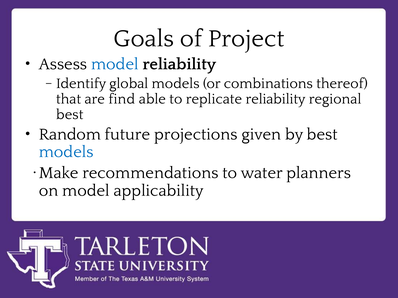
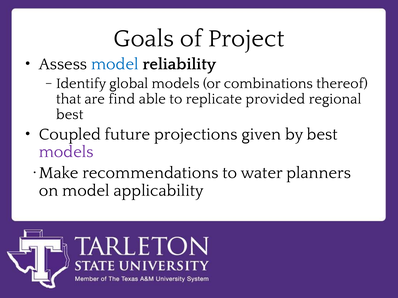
replicate reliability: reliability -> provided
Random: Random -> Coupled
models at (66, 152) colour: blue -> purple
